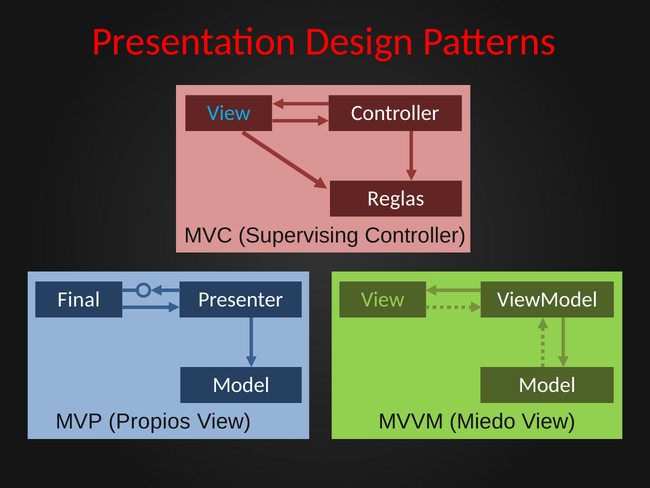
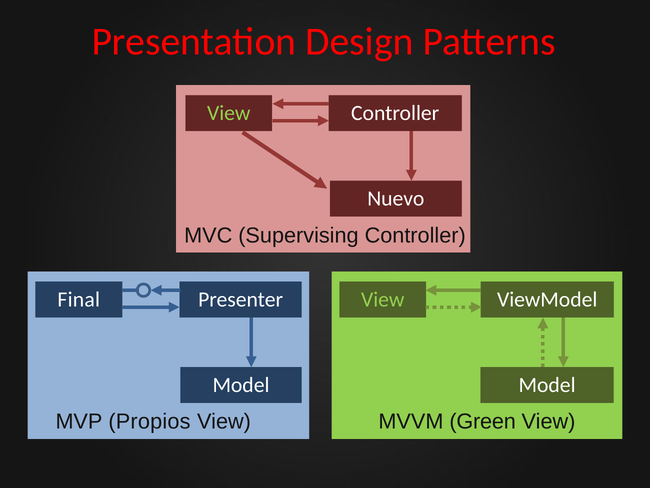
View at (229, 113) colour: light blue -> light green
Reglas: Reglas -> Nuevo
Miedo: Miedo -> Green
